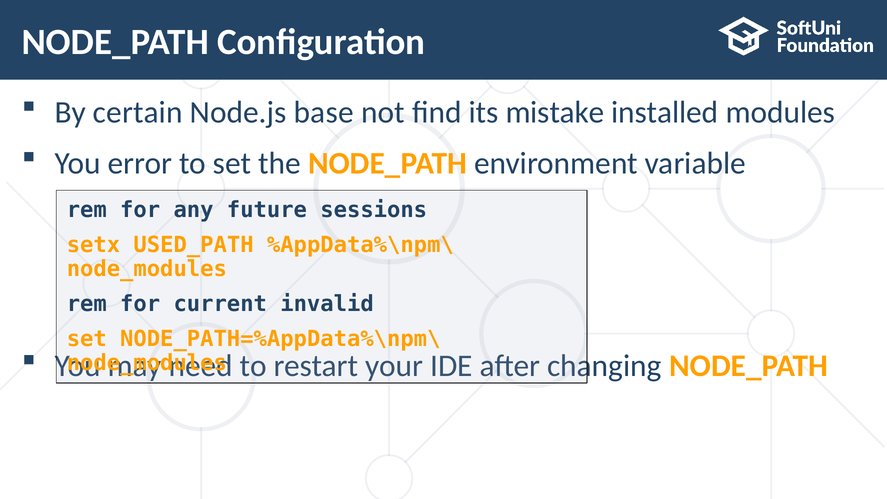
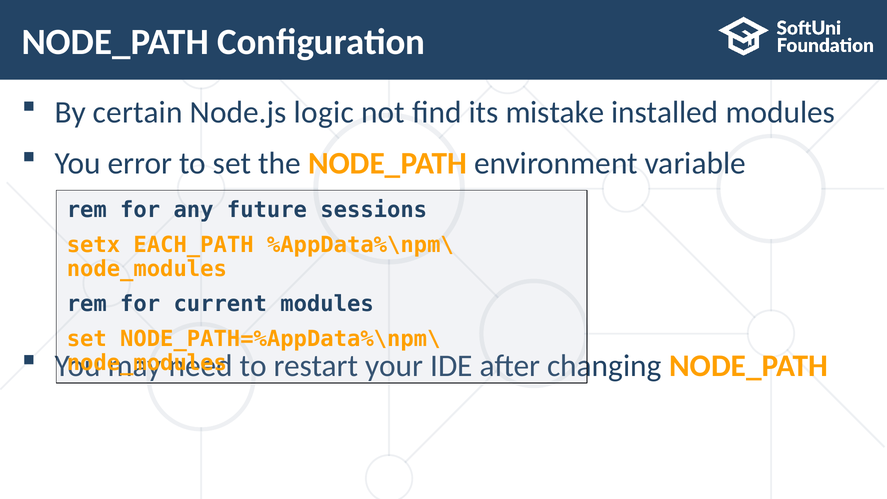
base: base -> logic
USED_PATH: USED_PATH -> EACH_PATH
current invalid: invalid -> modules
